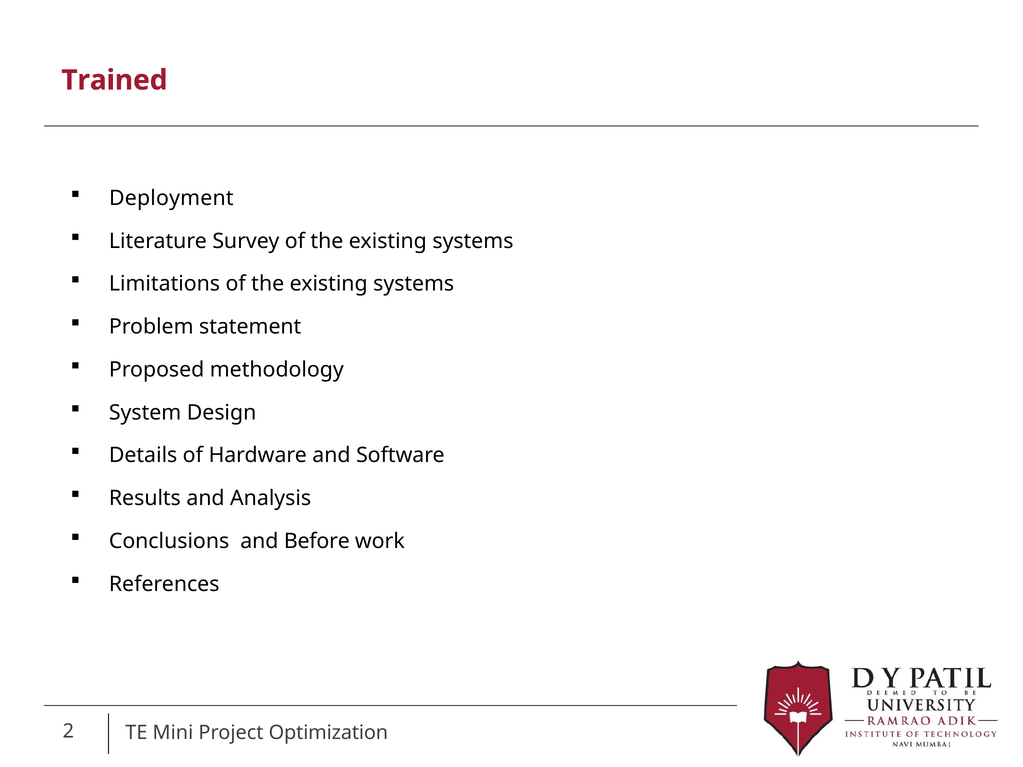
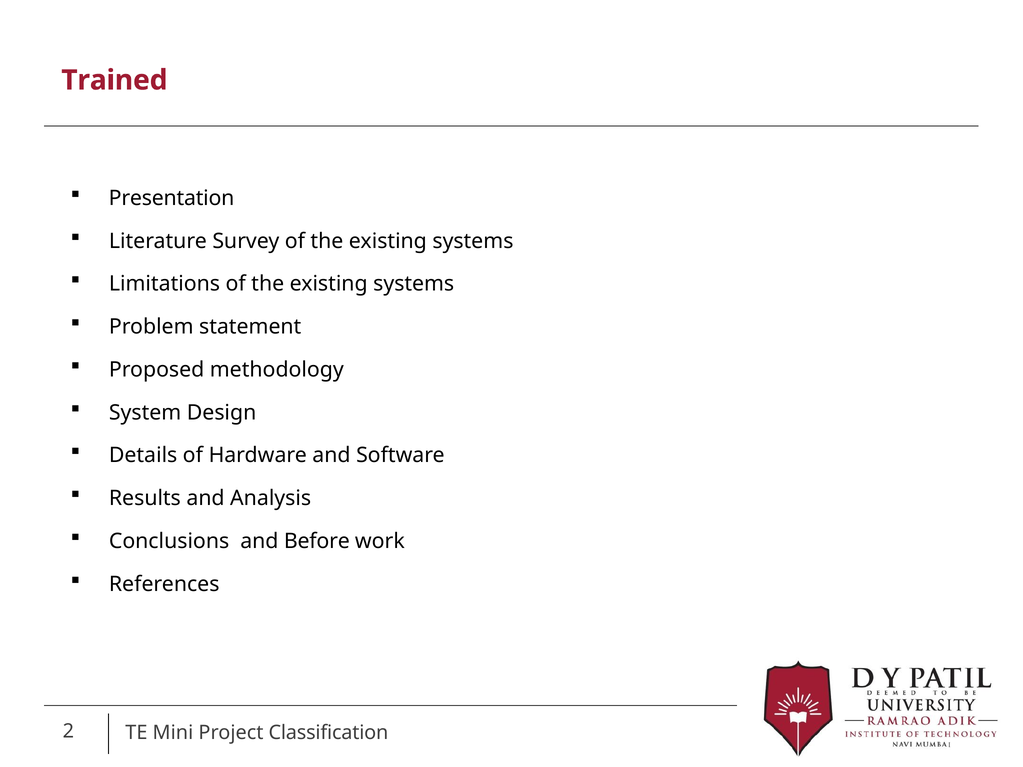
Deployment: Deployment -> Presentation
Optimization: Optimization -> Classification
